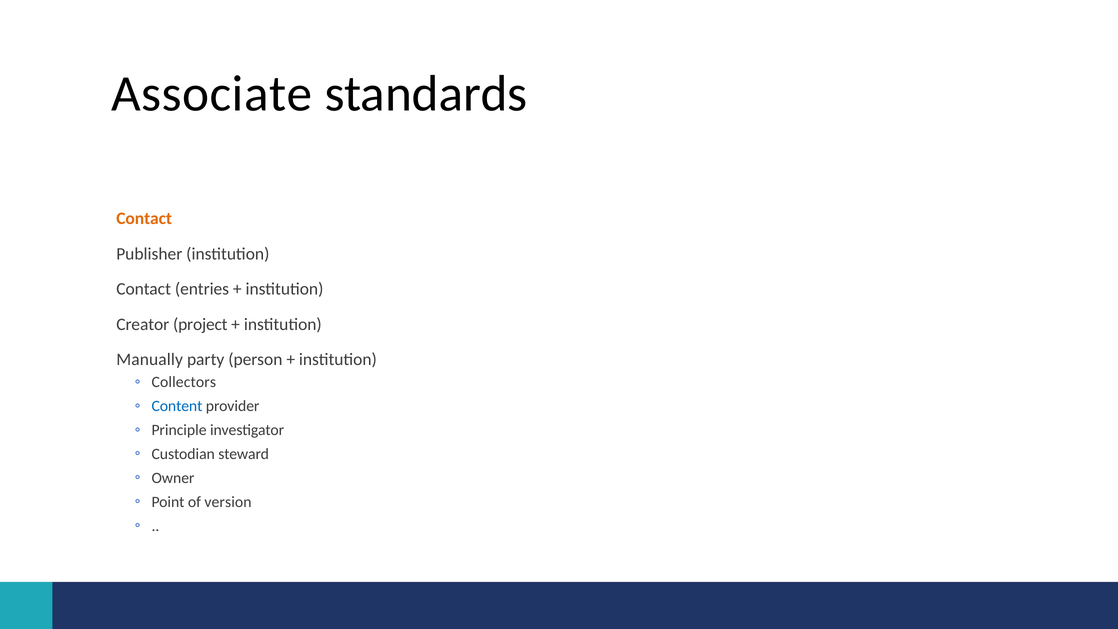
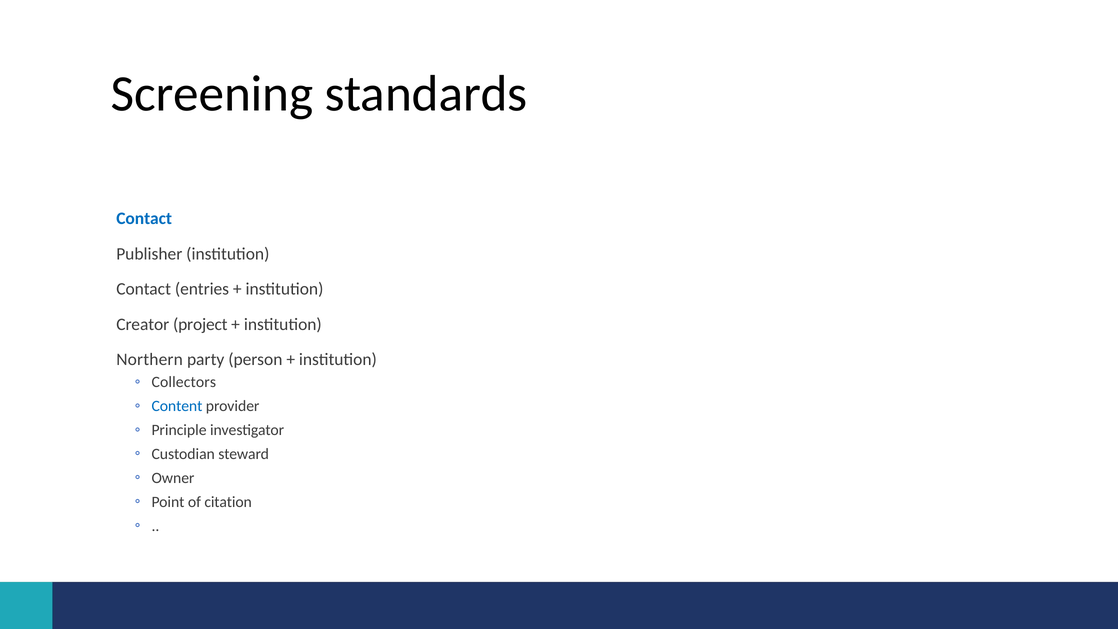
Associate: Associate -> Screening
Contact at (144, 219) colour: orange -> blue
Manually: Manually -> Northern
version: version -> citation
